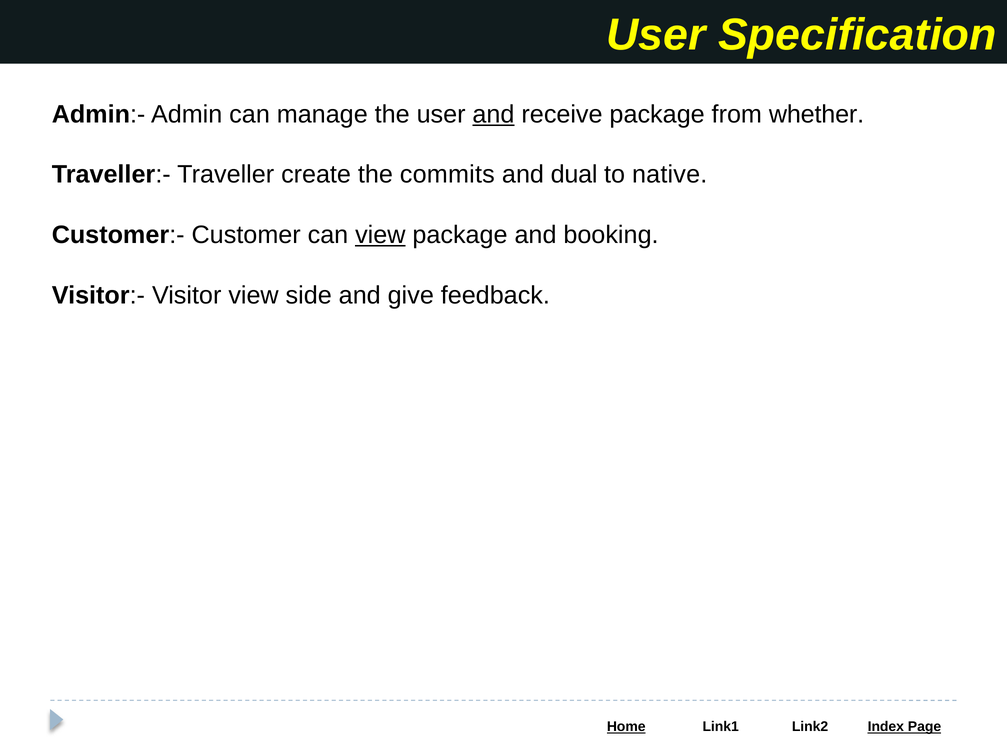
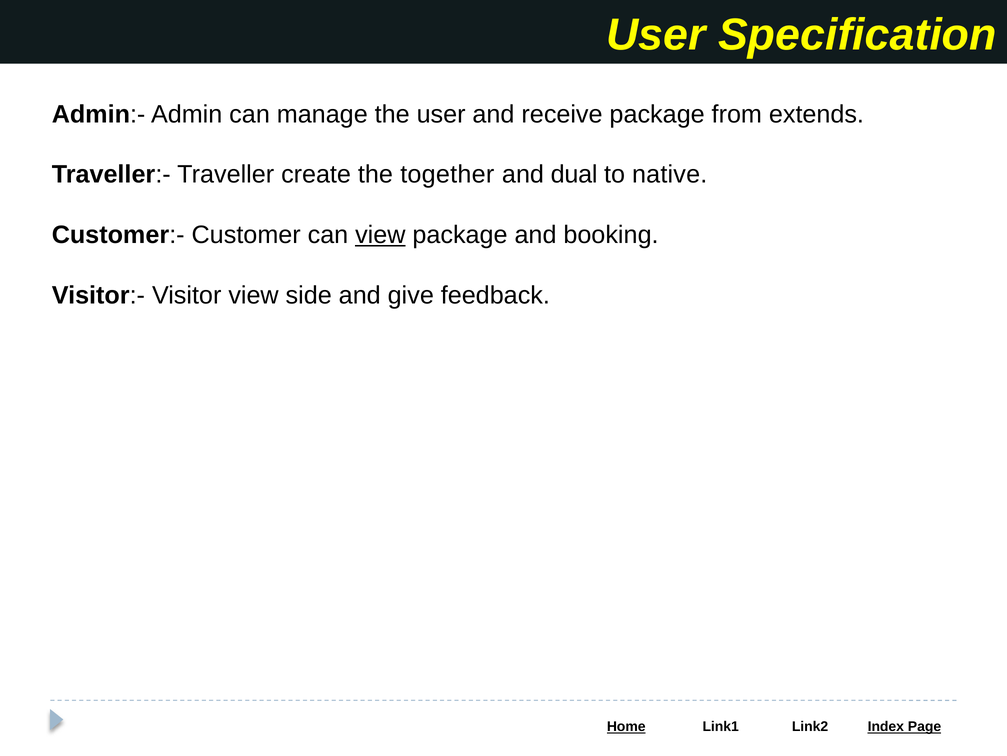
and at (493, 114) underline: present -> none
whether: whether -> extends
commits: commits -> together
